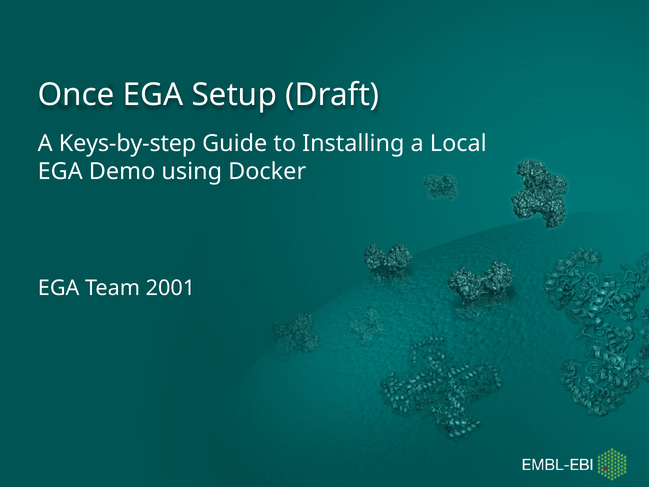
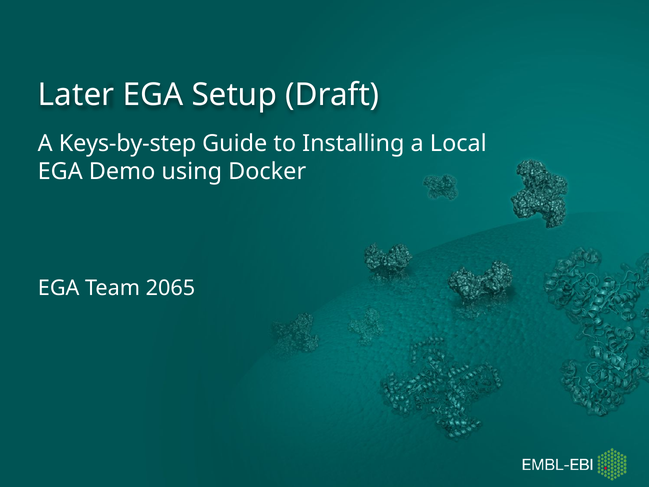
Once: Once -> Later
2001: 2001 -> 2065
